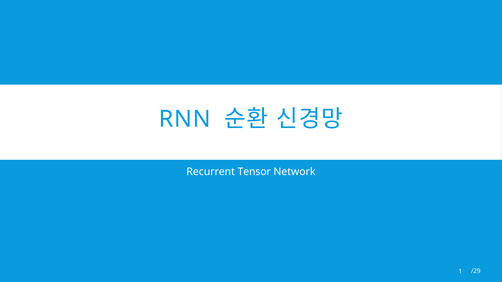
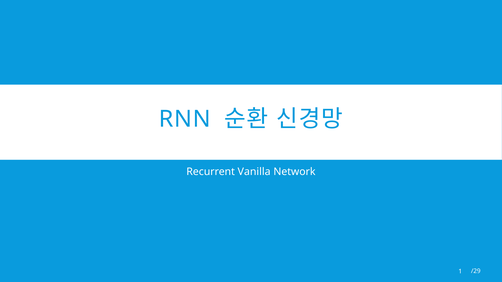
Tensor: Tensor -> Vanilla
